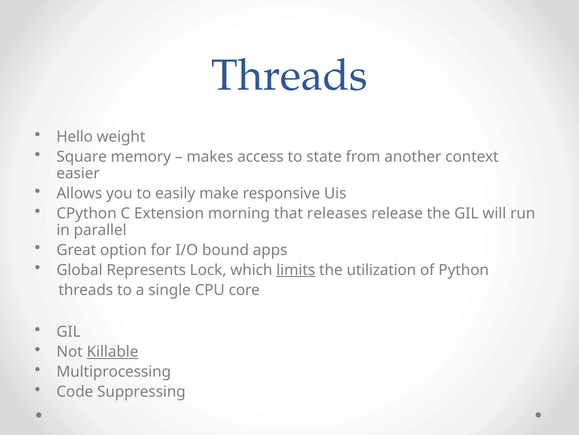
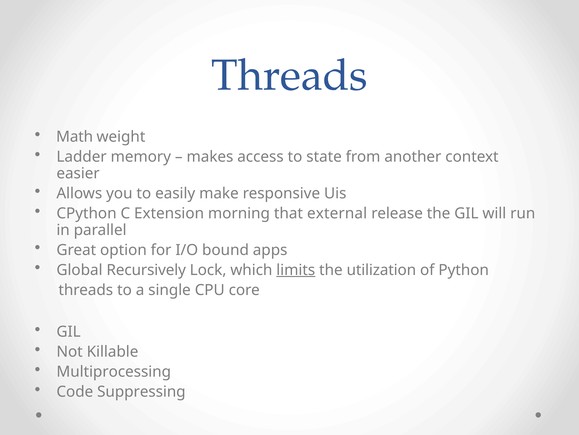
Hello: Hello -> Math
Square: Square -> Ladder
releases: releases -> external
Represents: Represents -> Recursively
Killable underline: present -> none
